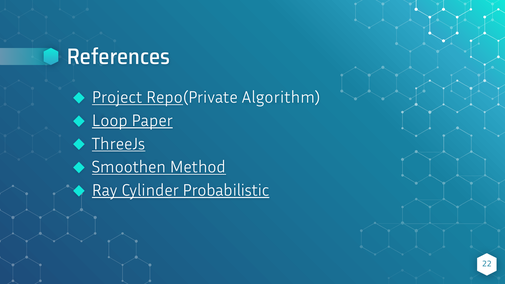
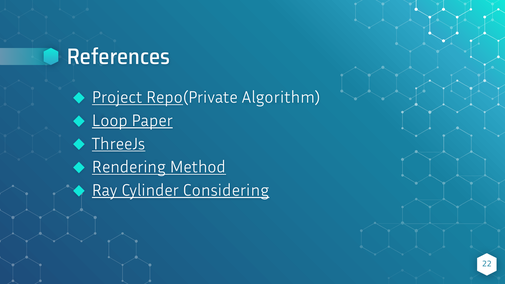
Smoothen: Smoothen -> Rendering
Probabilistic: Probabilistic -> Considering
